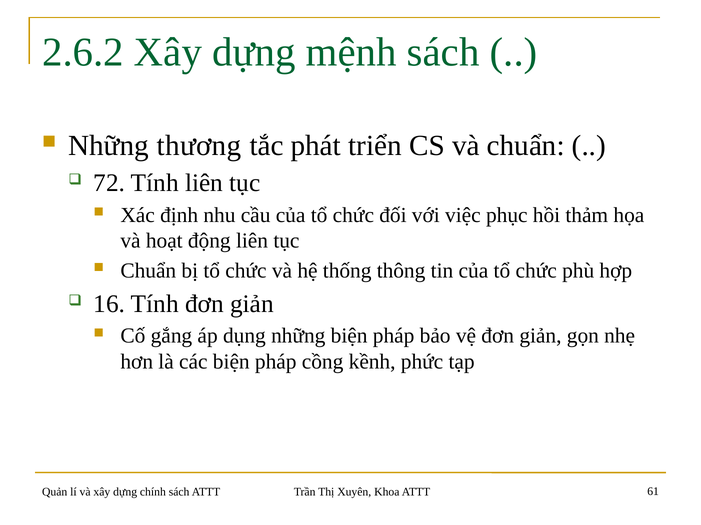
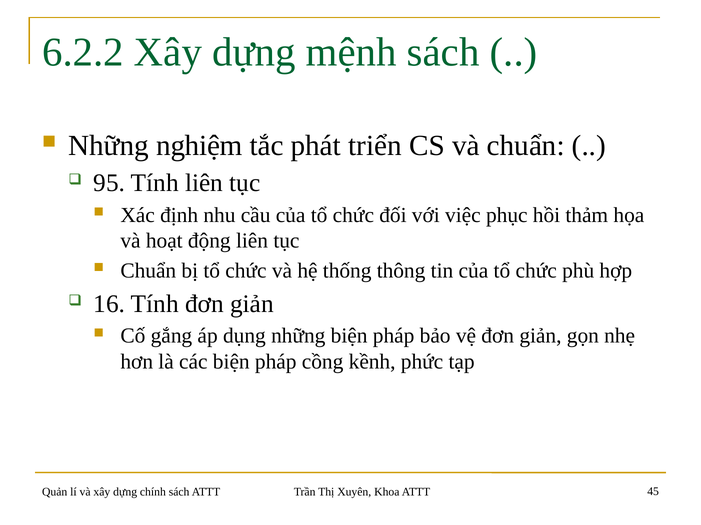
2.6.2: 2.6.2 -> 6.2.2
thương: thương -> nghiệm
72: 72 -> 95
61: 61 -> 45
